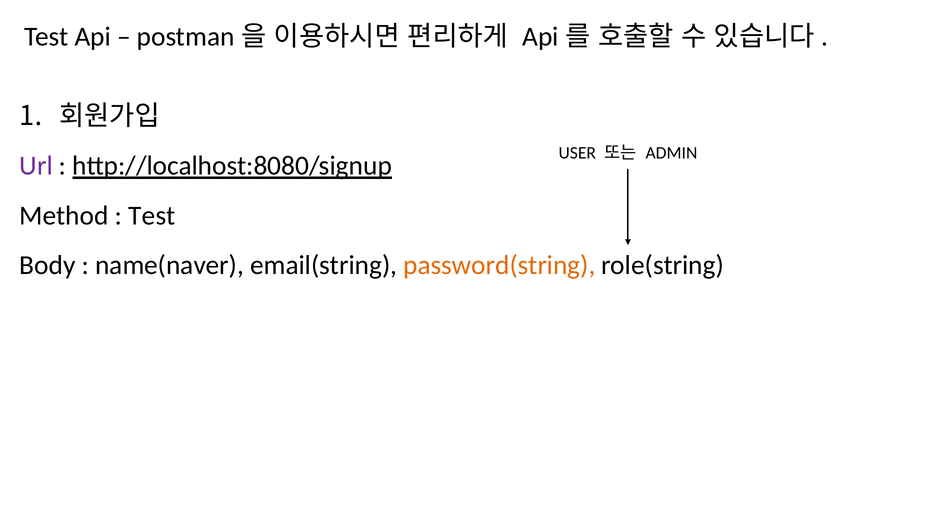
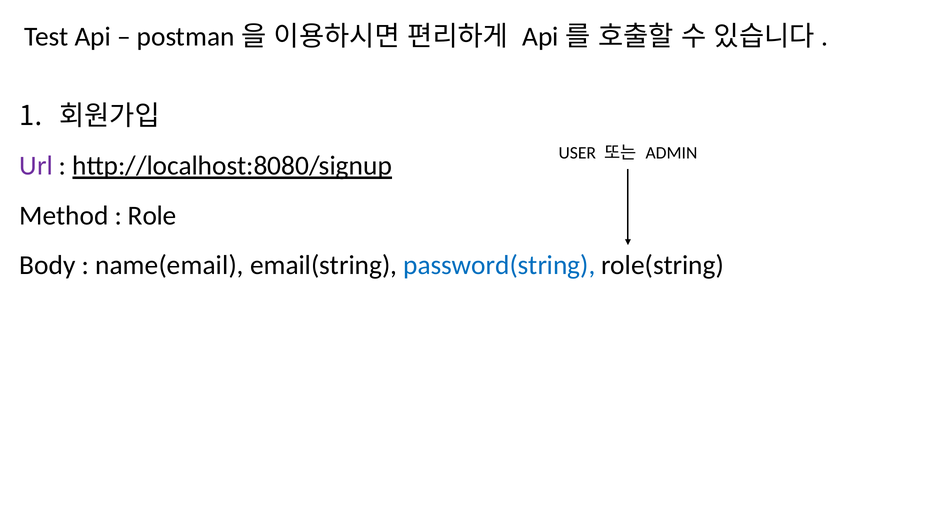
Test at (152, 216): Test -> Role
name(naver: name(naver -> name(email
password(string colour: orange -> blue
